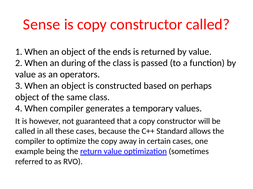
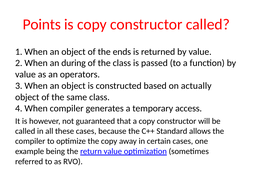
Sense: Sense -> Points
perhaps: perhaps -> actually
values: values -> access
